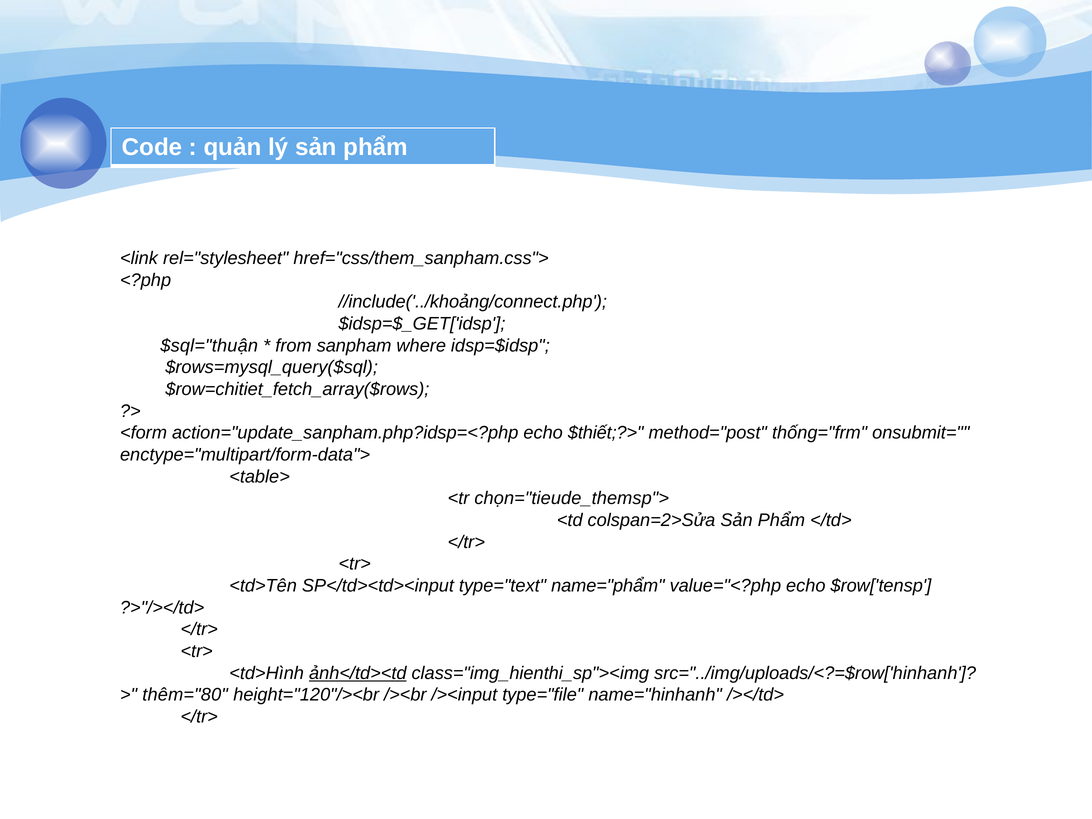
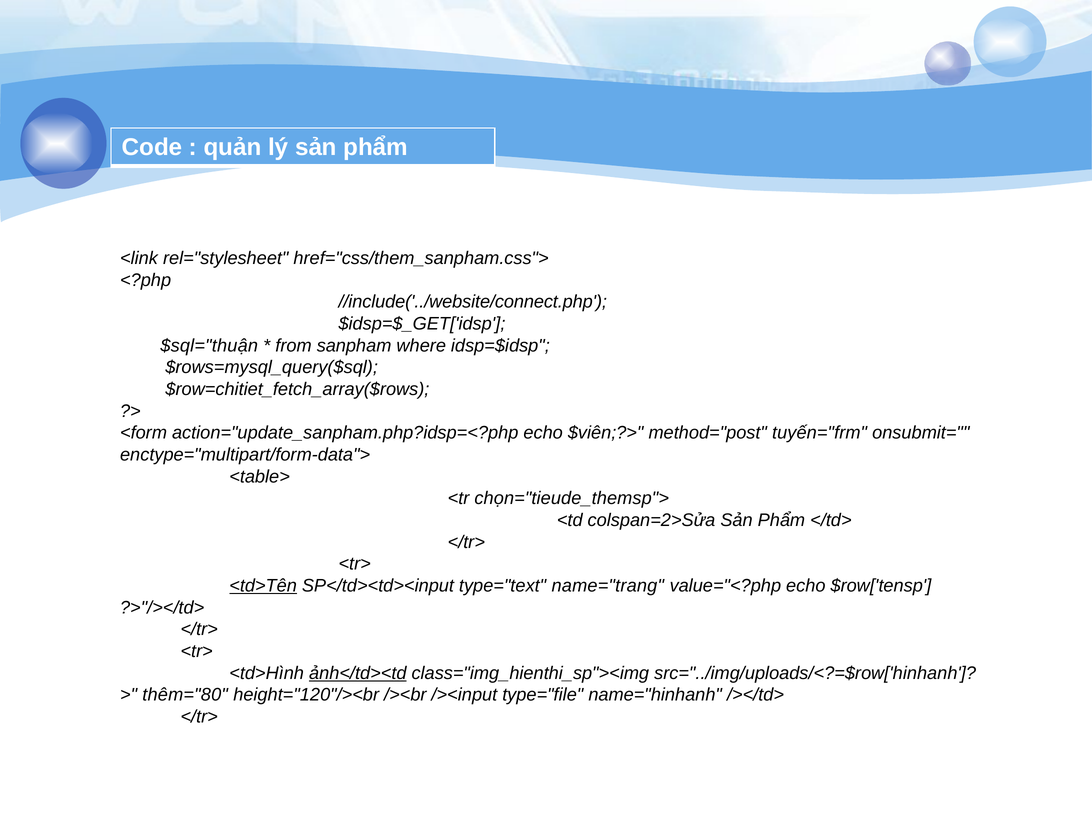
//include('../khoảng/connect.php: //include('../khoảng/connect.php -> //include('../website/connect.php
$thiết;?>: $thiết;?> -> $viên;?>
thống="frm: thống="frm -> tuyến="frm
<td>Tên underline: none -> present
name="phẩm: name="phẩm -> name="trang
